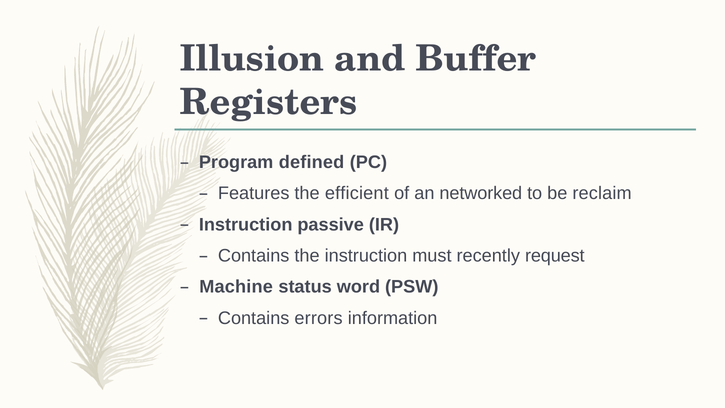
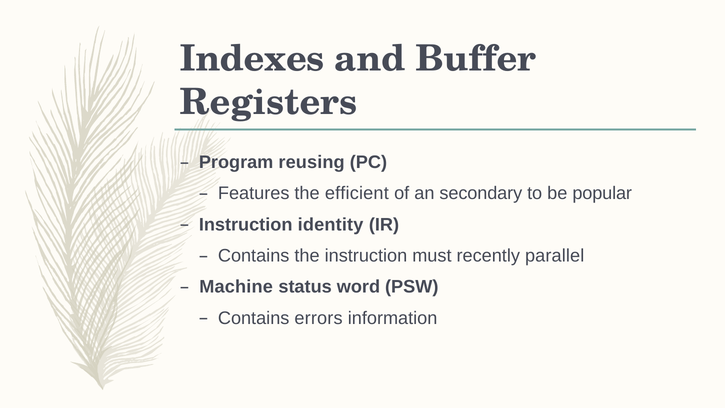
Illusion: Illusion -> Indexes
defined: defined -> reusing
networked: networked -> secondary
reclaim: reclaim -> popular
passive: passive -> identity
request: request -> parallel
